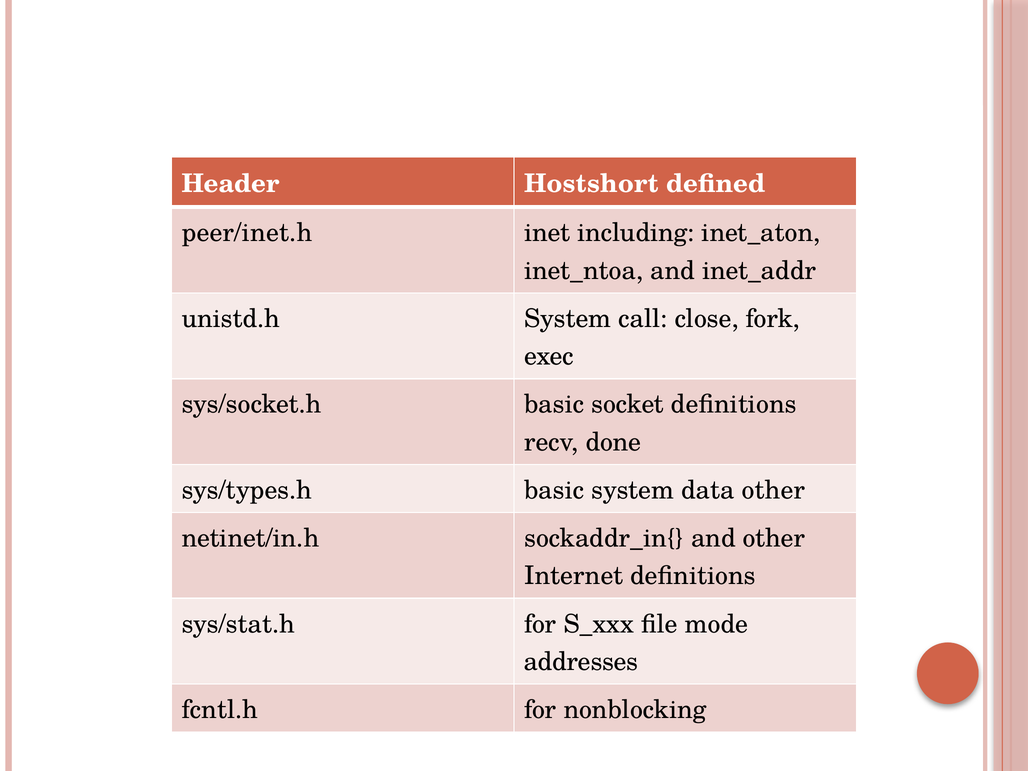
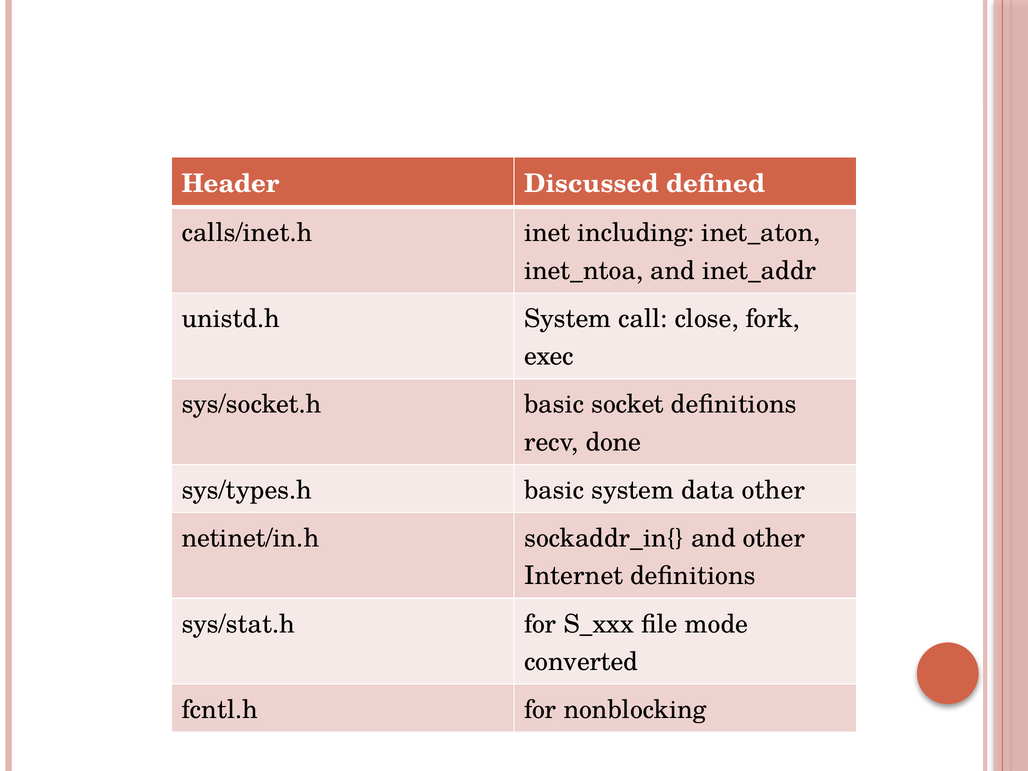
Hostshort: Hostshort -> Discussed
peer/inet.h: peer/inet.h -> calls/inet.h
addresses: addresses -> converted
